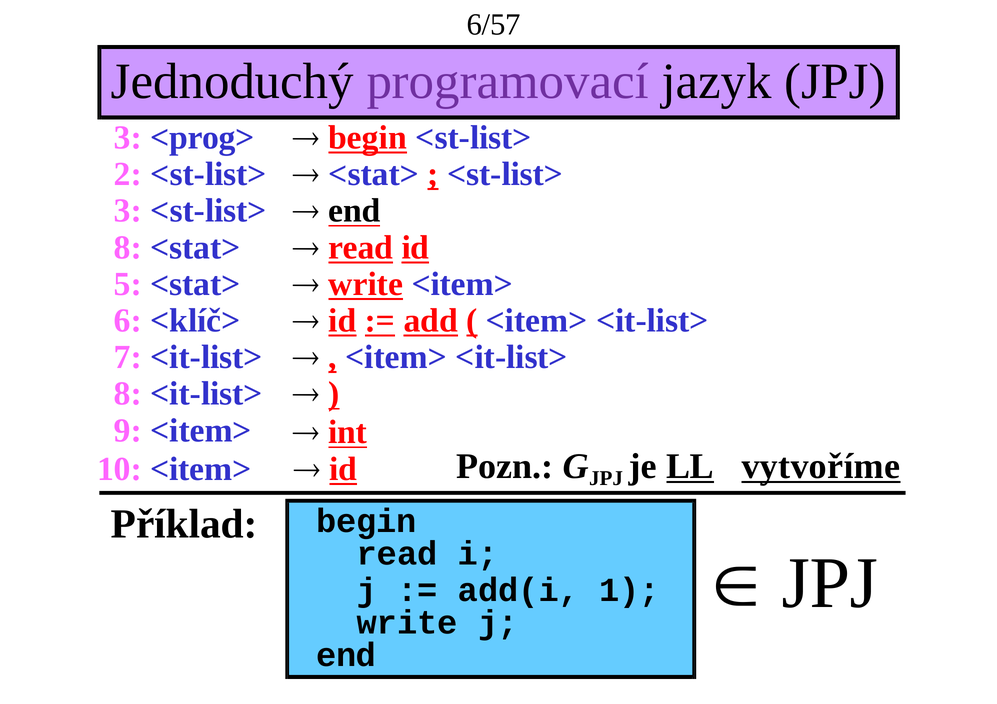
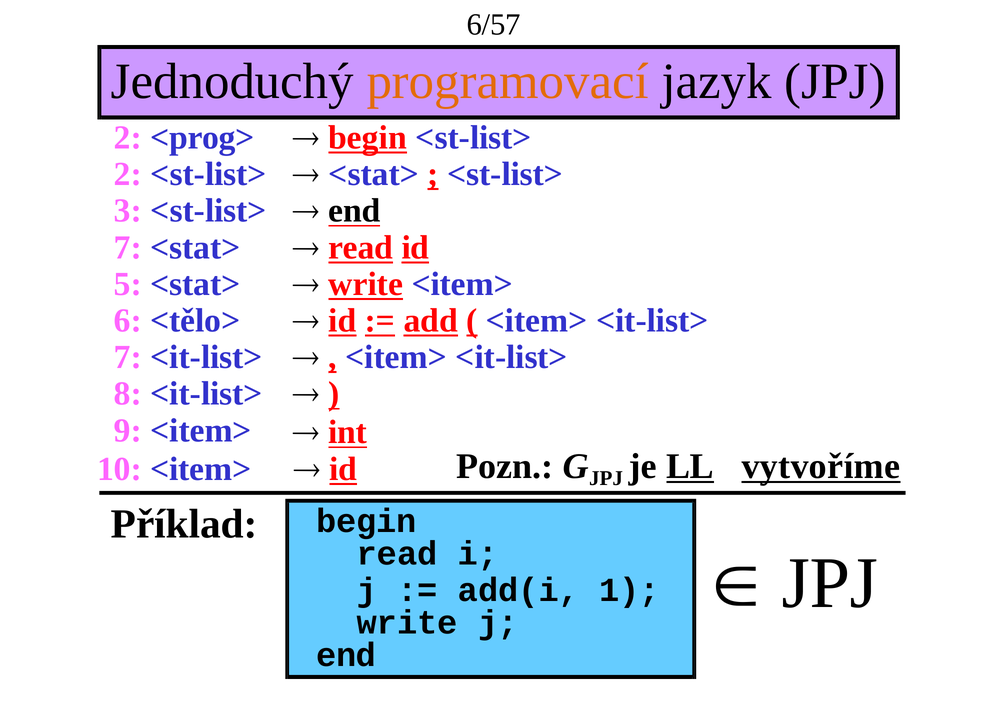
programovací colour: purple -> orange
3 at (128, 138): 3 -> 2
8 at (128, 248): 8 -> 7
<klíč>: <klíč> -> <tělo>
